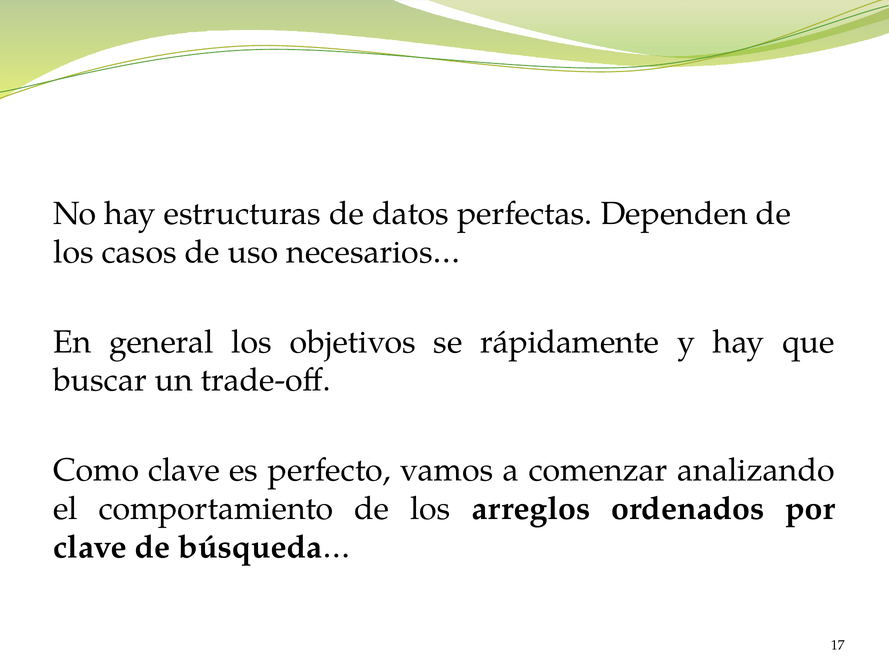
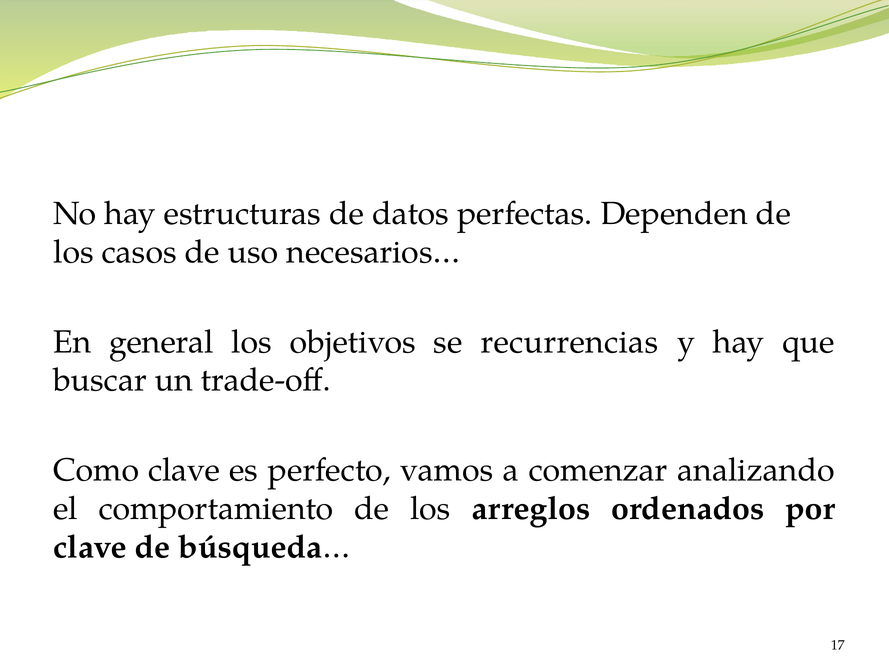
rápidamente: rápidamente -> recurrencias
